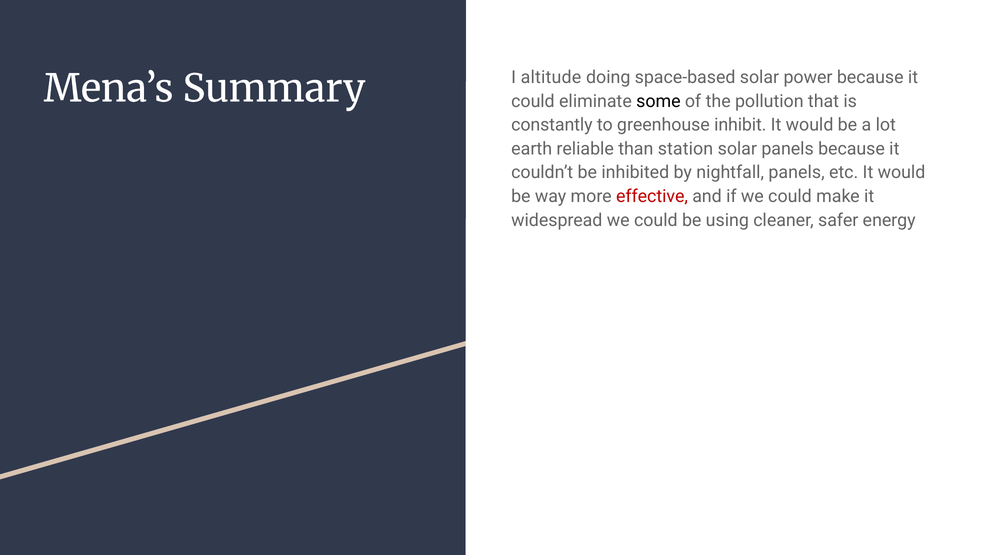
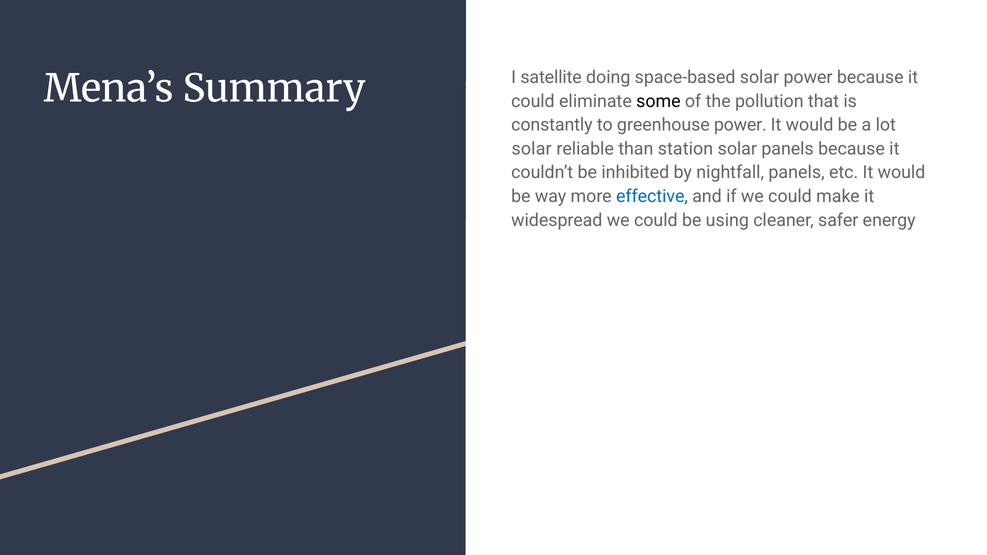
altitude: altitude -> satellite
greenhouse inhibit: inhibit -> power
earth at (532, 149): earth -> solar
effective colour: red -> blue
